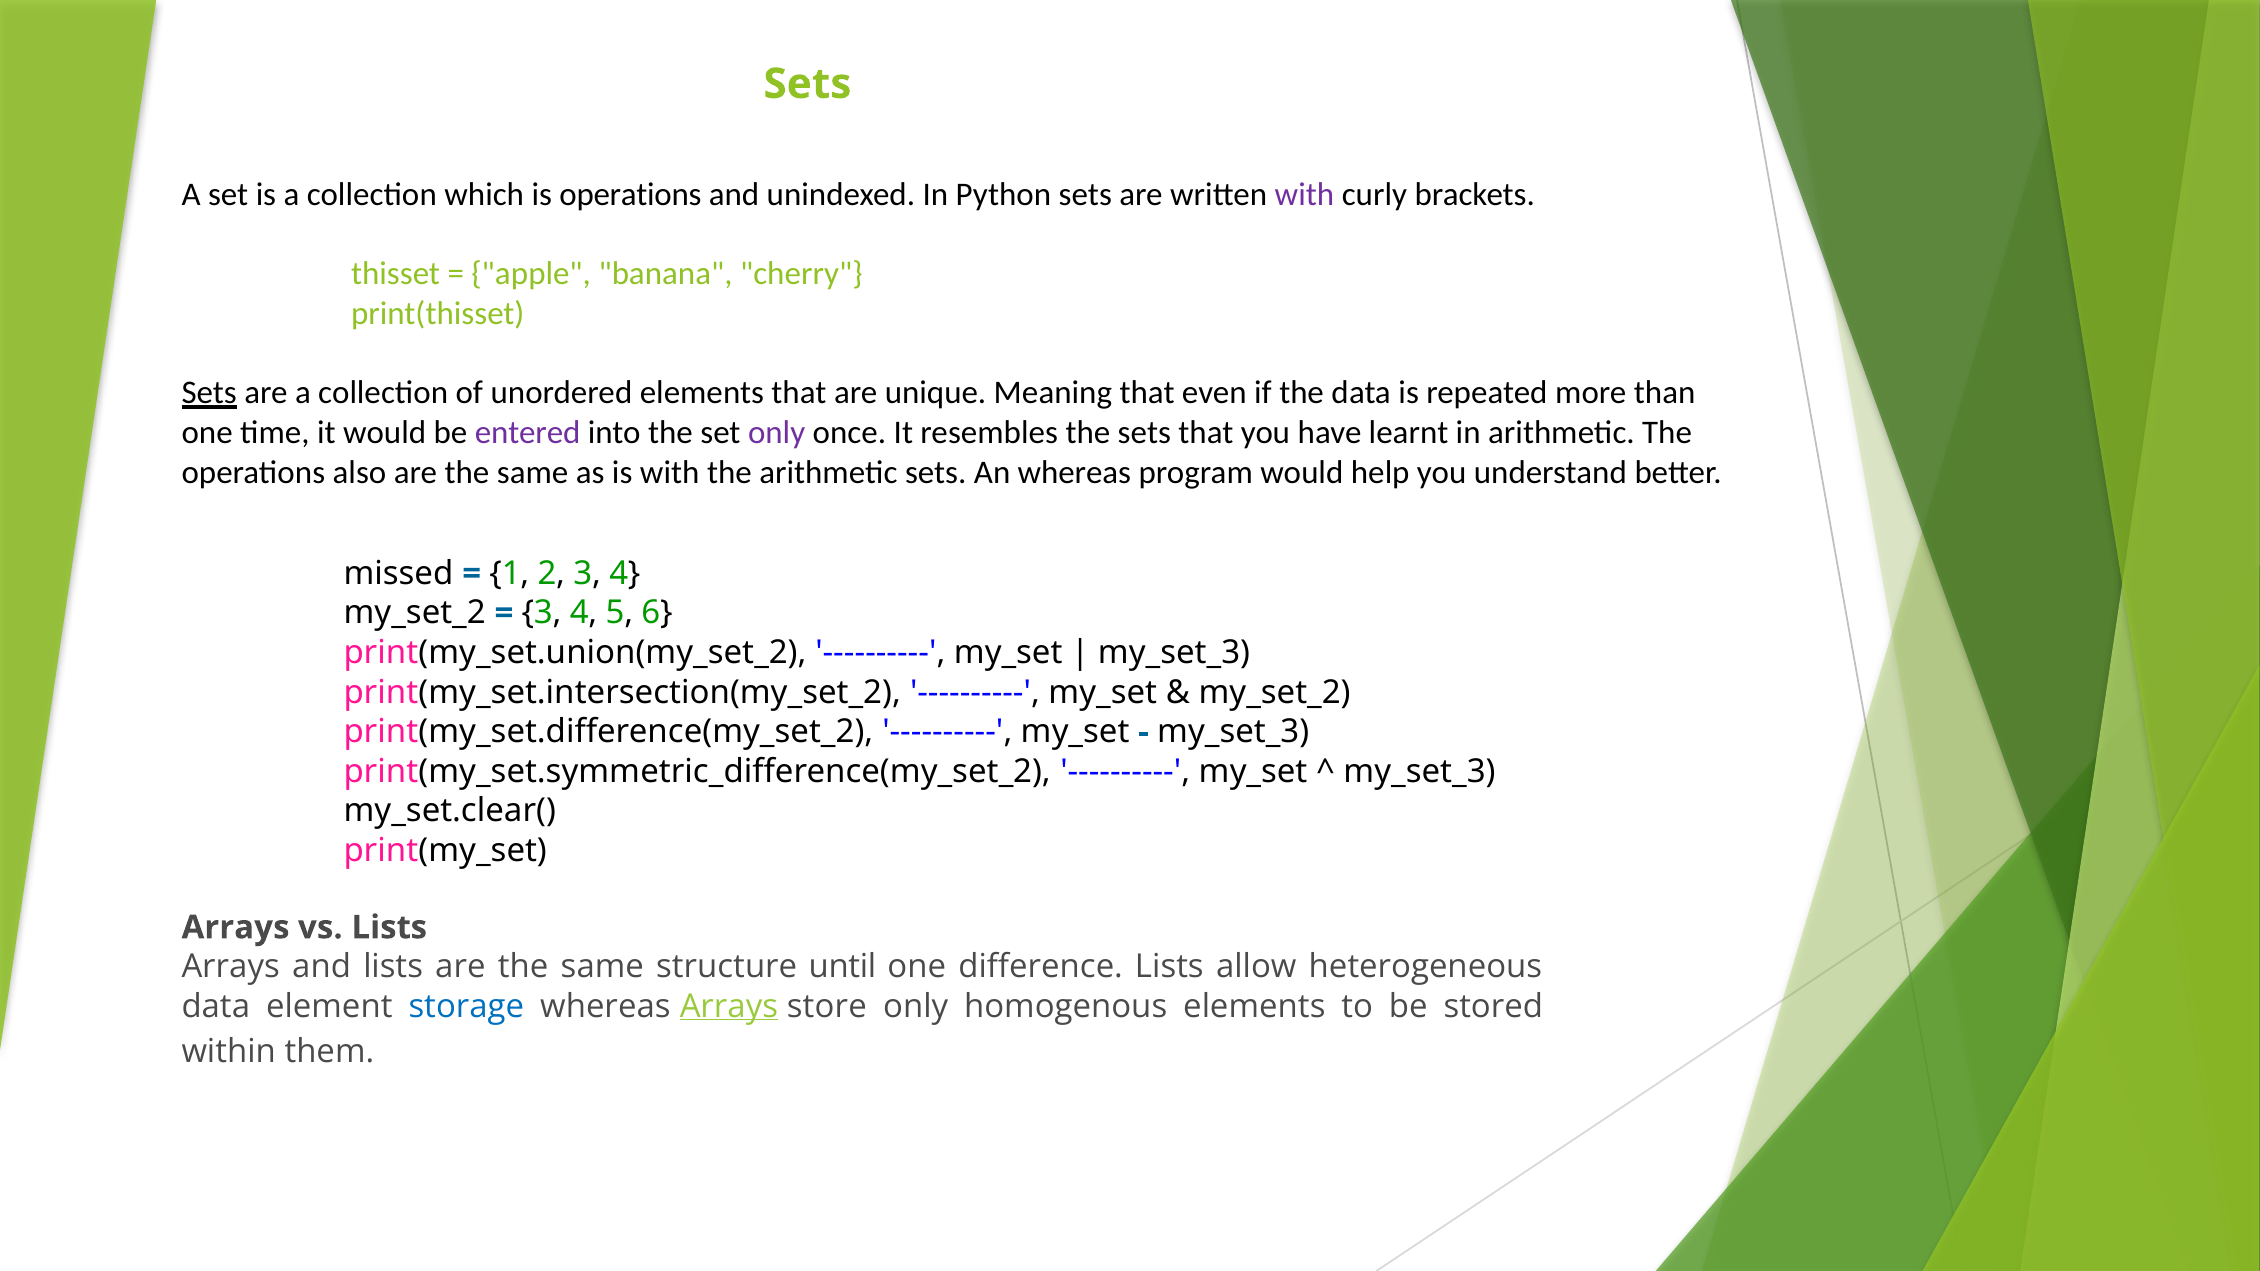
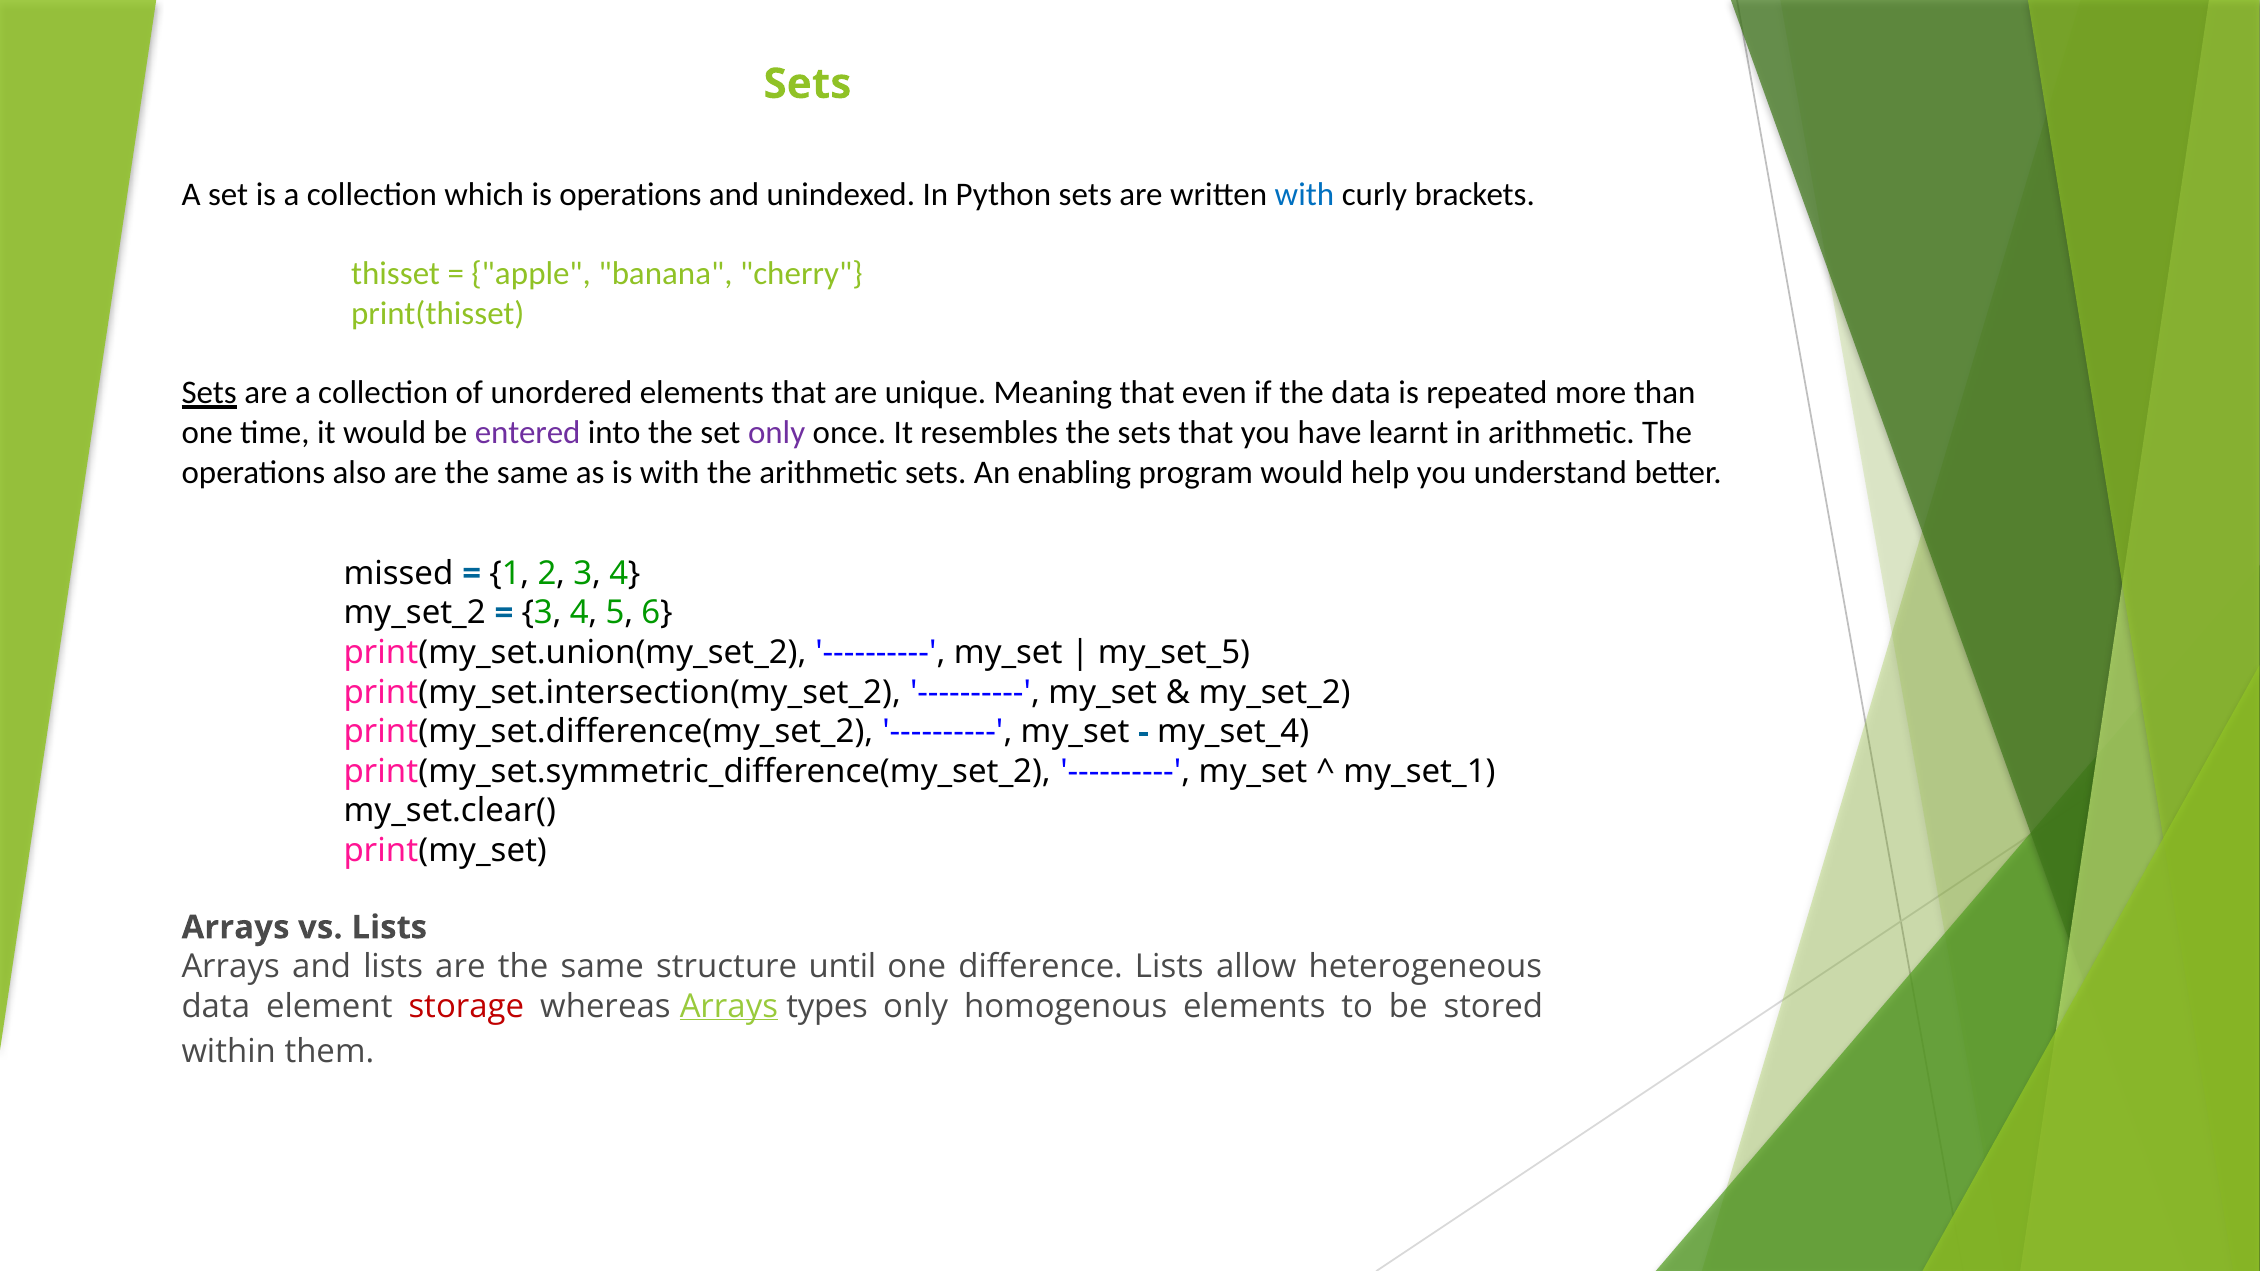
with at (1304, 195) colour: purple -> blue
An whereas: whereas -> enabling
my_set_3 at (1174, 653): my_set_3 -> my_set_5
my_set_3 at (1233, 732): my_set_3 -> my_set_4
my_set_3 at (1420, 771): my_set_3 -> my_set_1
storage colour: blue -> red
store: store -> types
